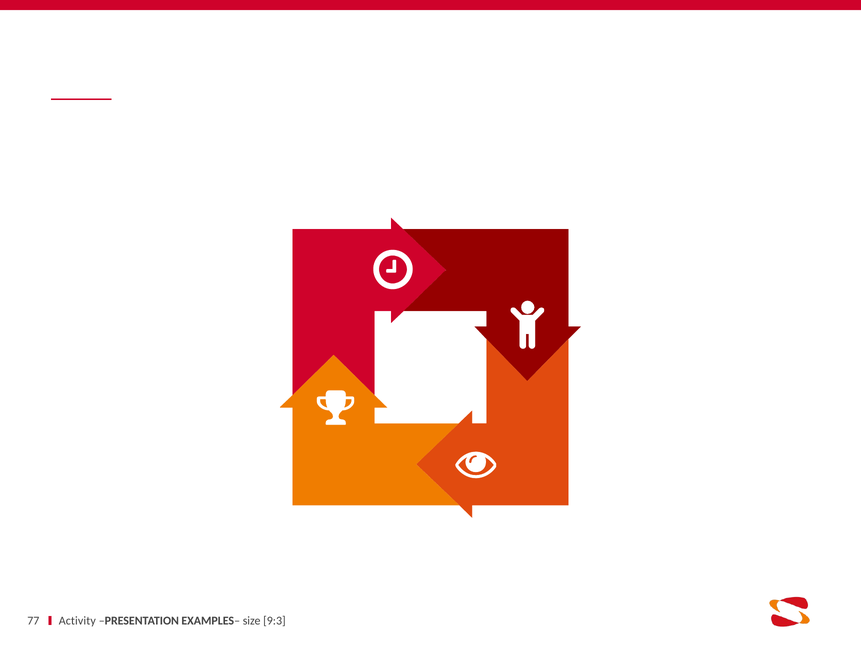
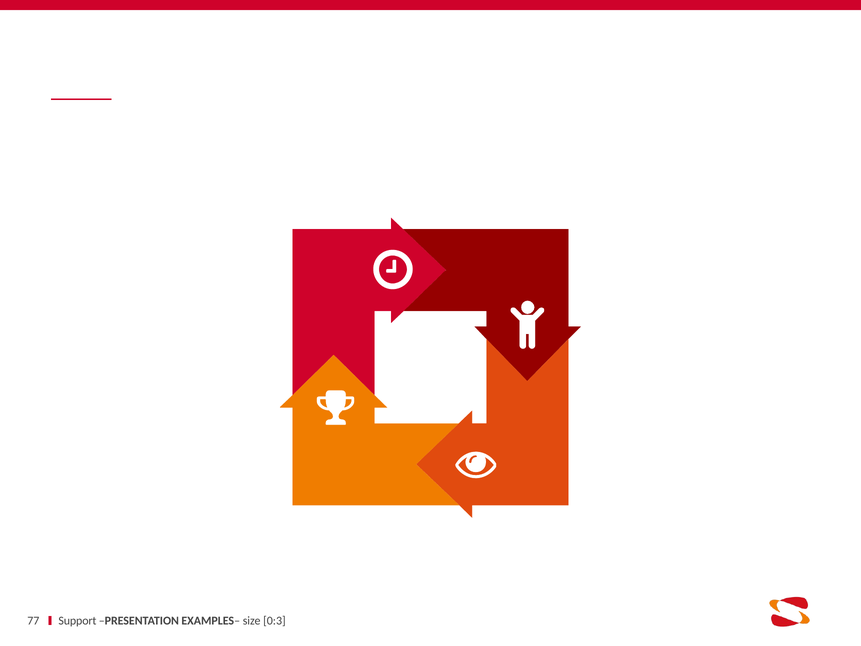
Activity: Activity -> Support
9:3: 9:3 -> 0:3
